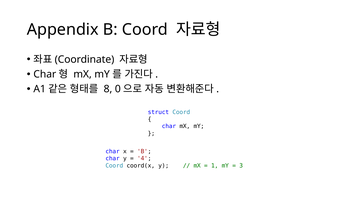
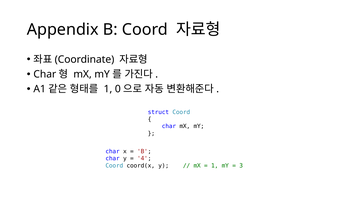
8 at (108, 89): 8 -> 1
